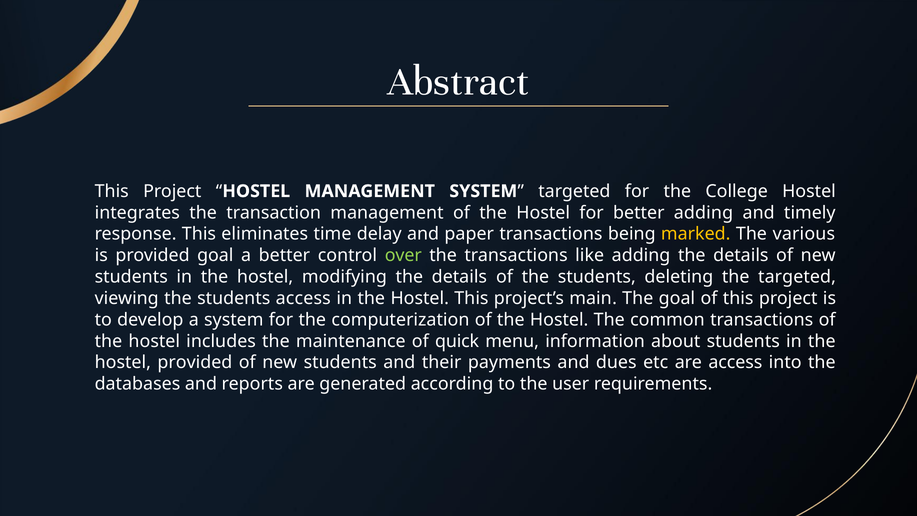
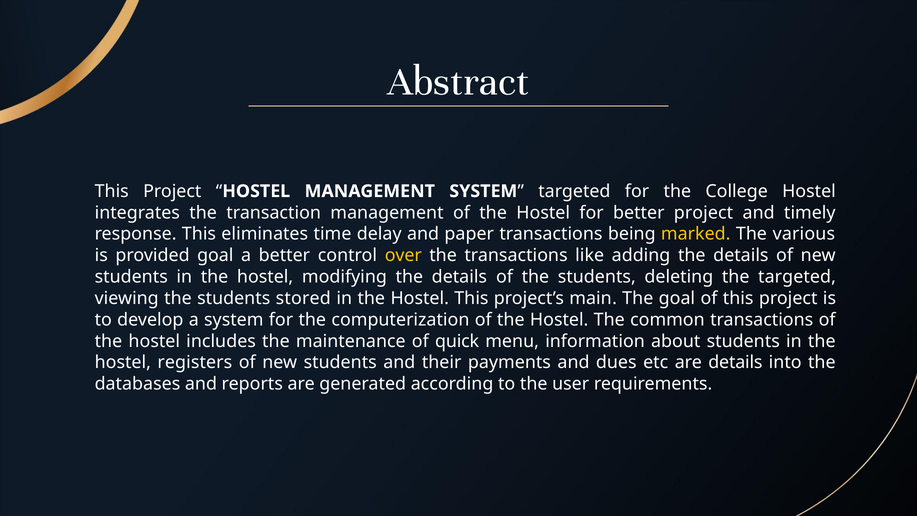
better adding: adding -> project
over colour: light green -> yellow
students access: access -> stored
hostel provided: provided -> registers
are access: access -> details
